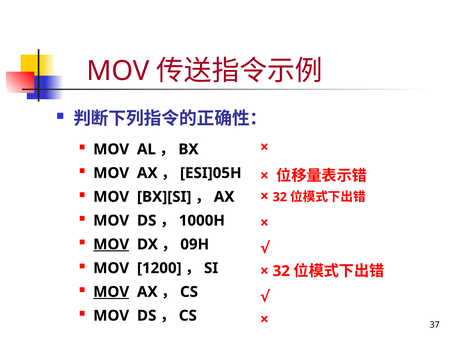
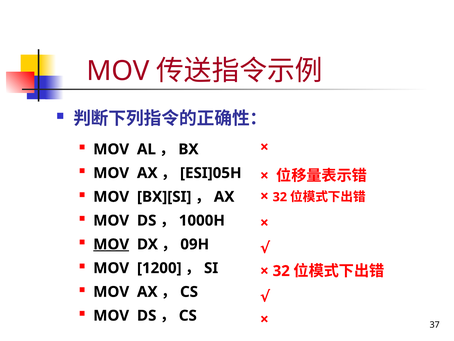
MOV at (111, 291) underline: present -> none
